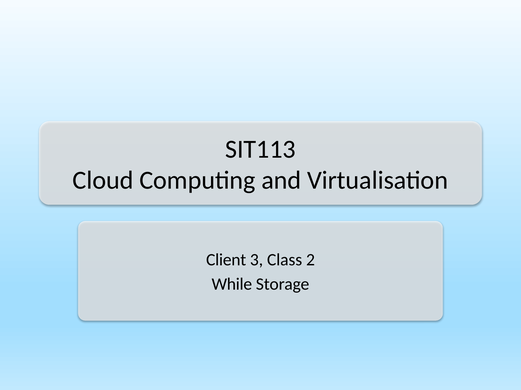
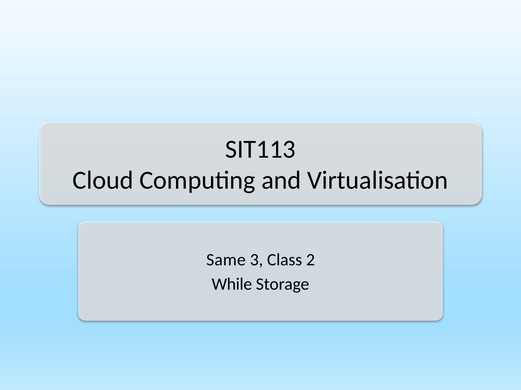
Client: Client -> Same
